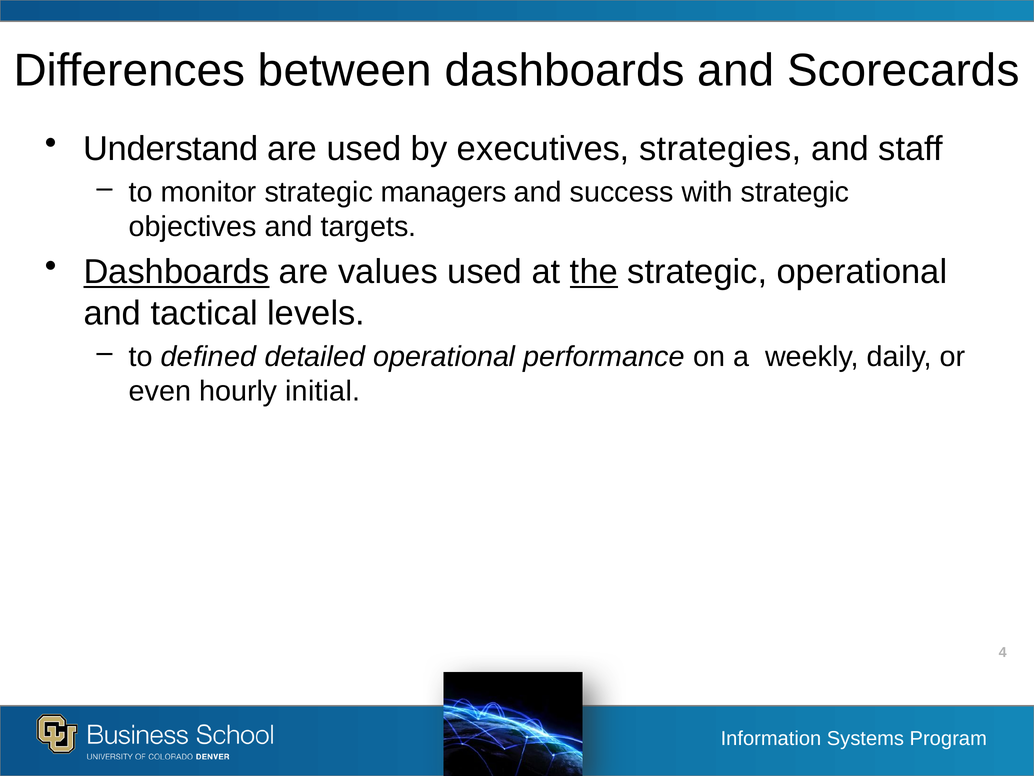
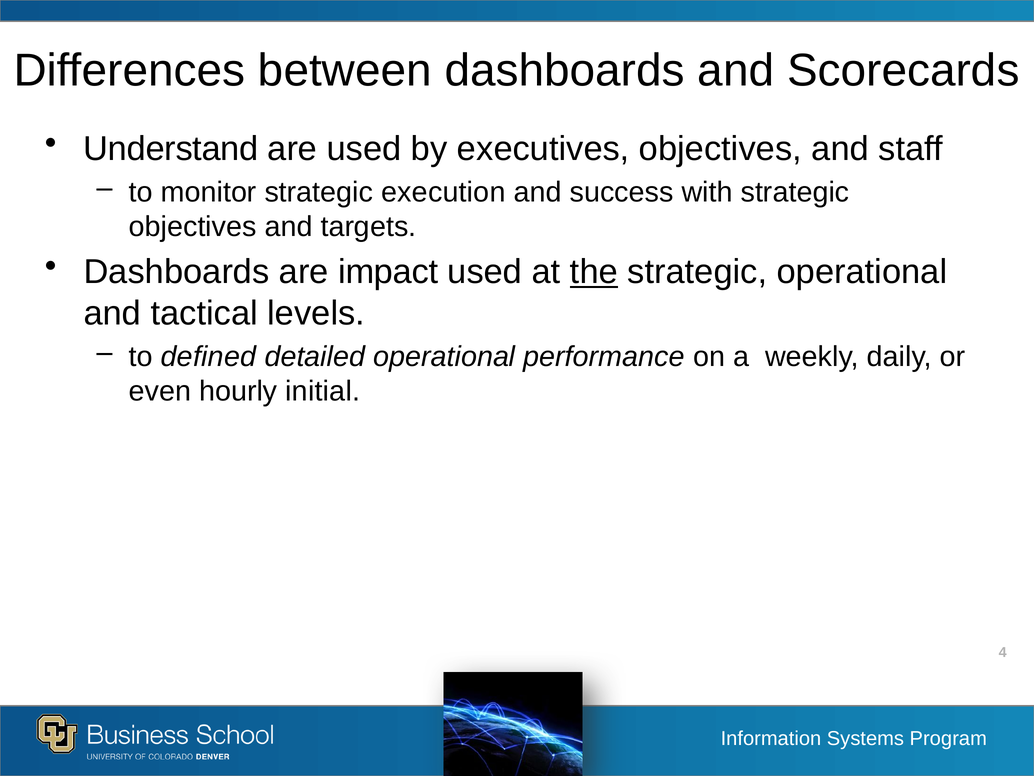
executives strategies: strategies -> objectives
managers: managers -> execution
Dashboards at (176, 272) underline: present -> none
values: values -> impact
